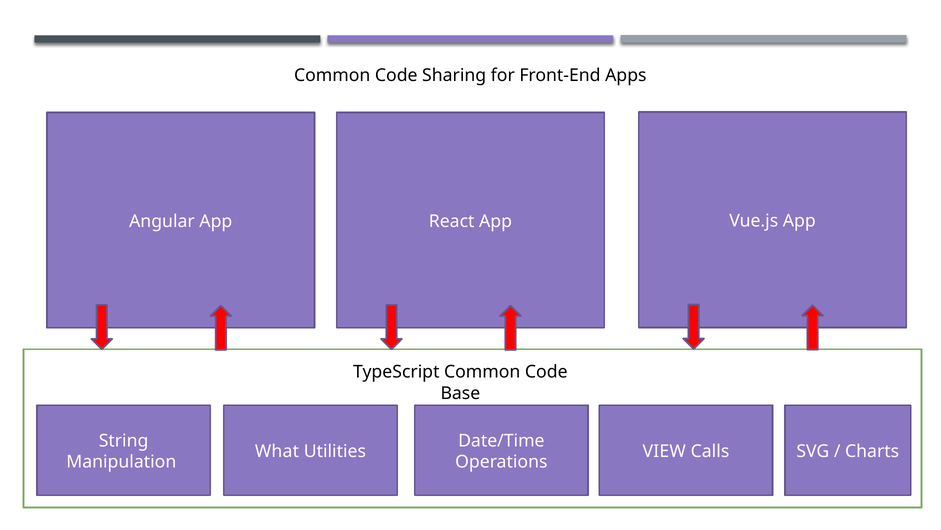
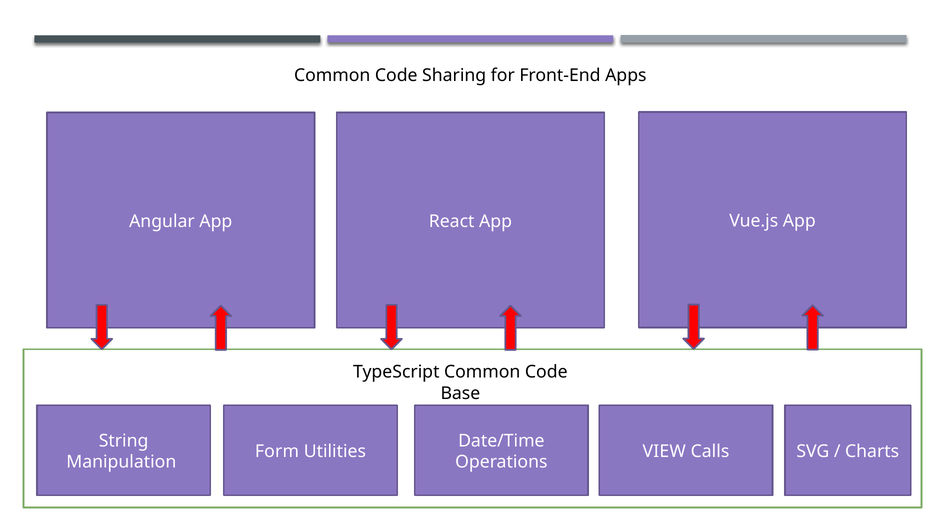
What: What -> Form
